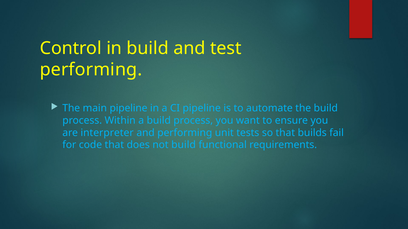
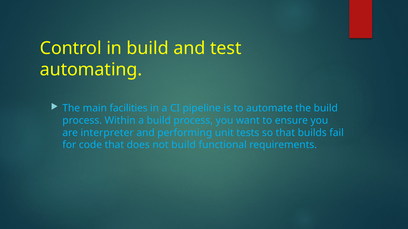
performing at (91, 70): performing -> automating
main pipeline: pipeline -> facilities
